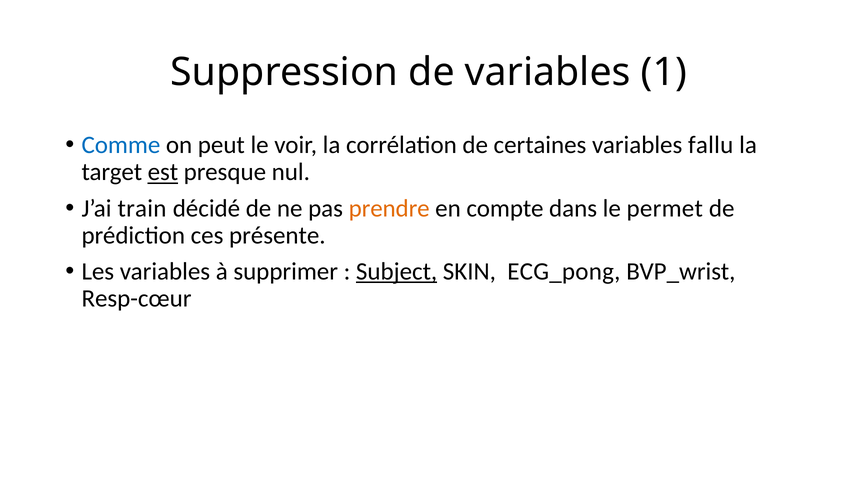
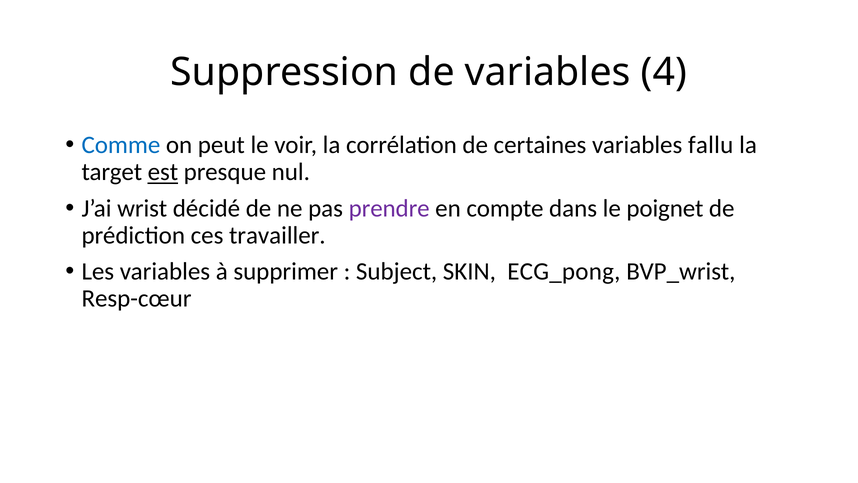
1: 1 -> 4
train: train -> wrist
prendre colour: orange -> purple
permet: permet -> poignet
présente: présente -> travailler
Subject underline: present -> none
